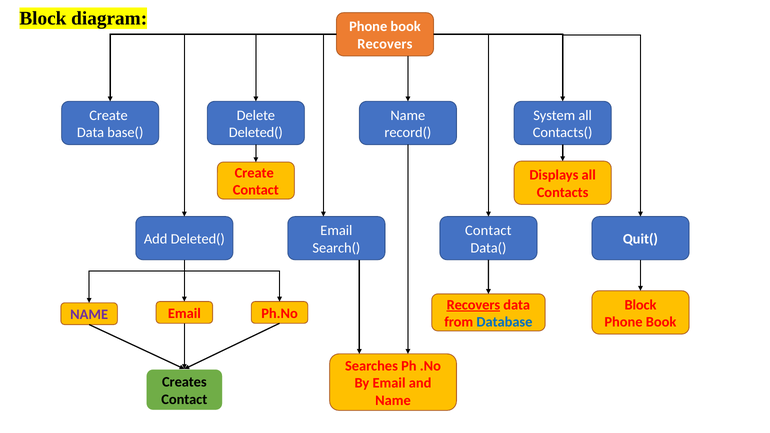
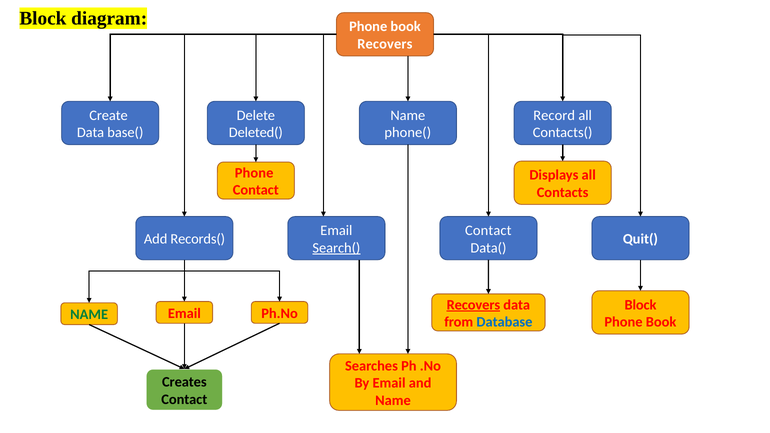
System: System -> Record
record(: record( -> phone(
Create at (254, 173): Create -> Phone
Add Deleted(: Deleted( -> Records(
Search( underline: none -> present
NAME at (89, 315) colour: purple -> green
